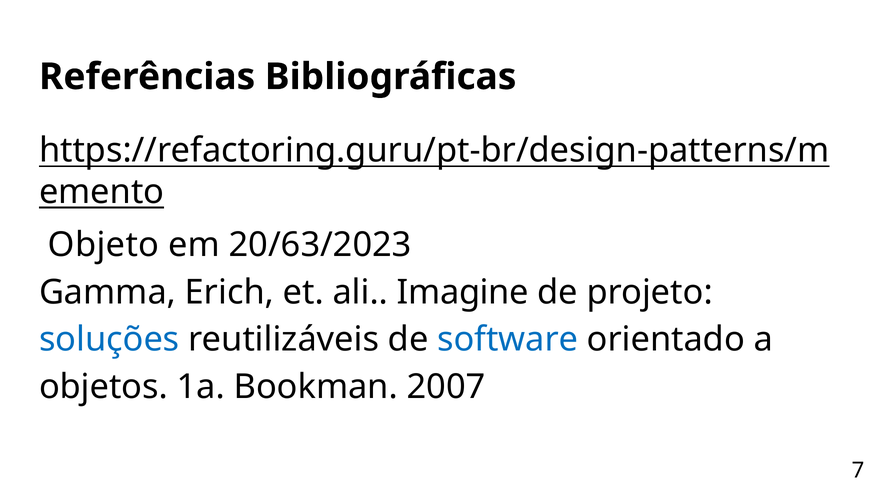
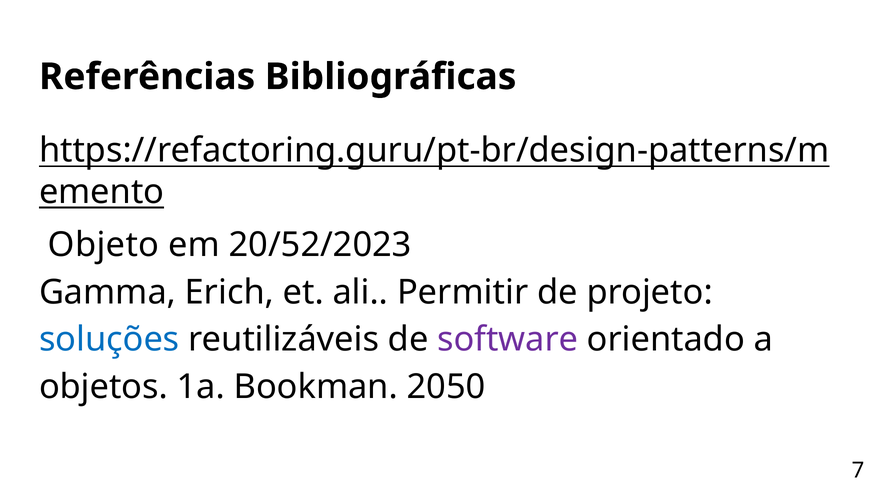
20/63/2023: 20/63/2023 -> 20/52/2023
Imagine: Imagine -> Permitir
software colour: blue -> purple
2007: 2007 -> 2050
